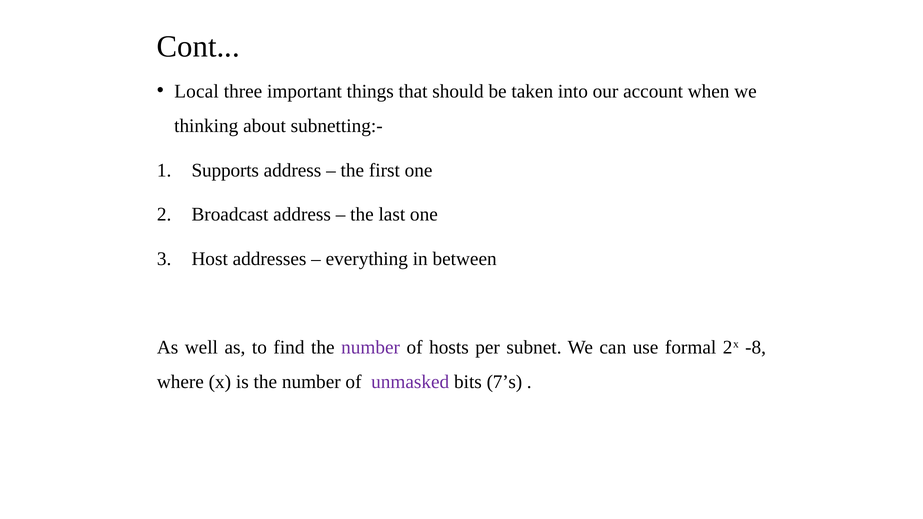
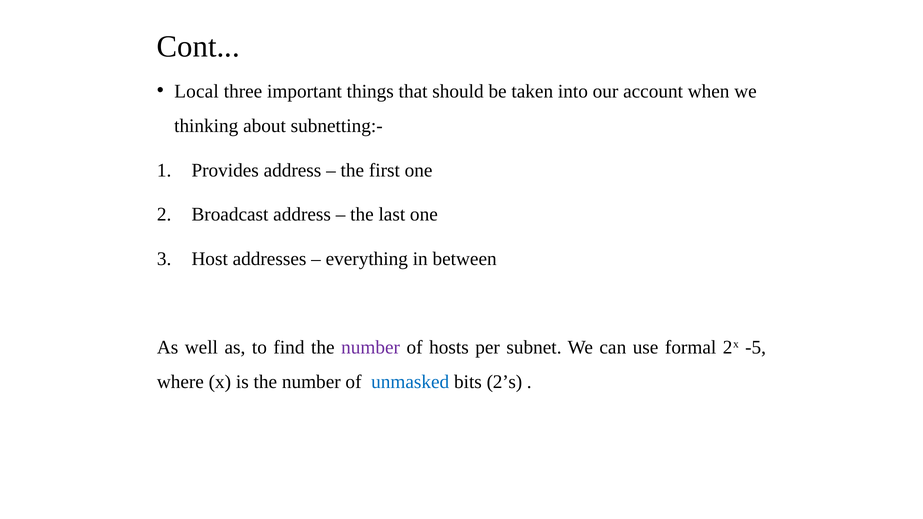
Supports: Supports -> Provides
-8: -8 -> -5
unmasked colour: purple -> blue
7’s: 7’s -> 2’s
